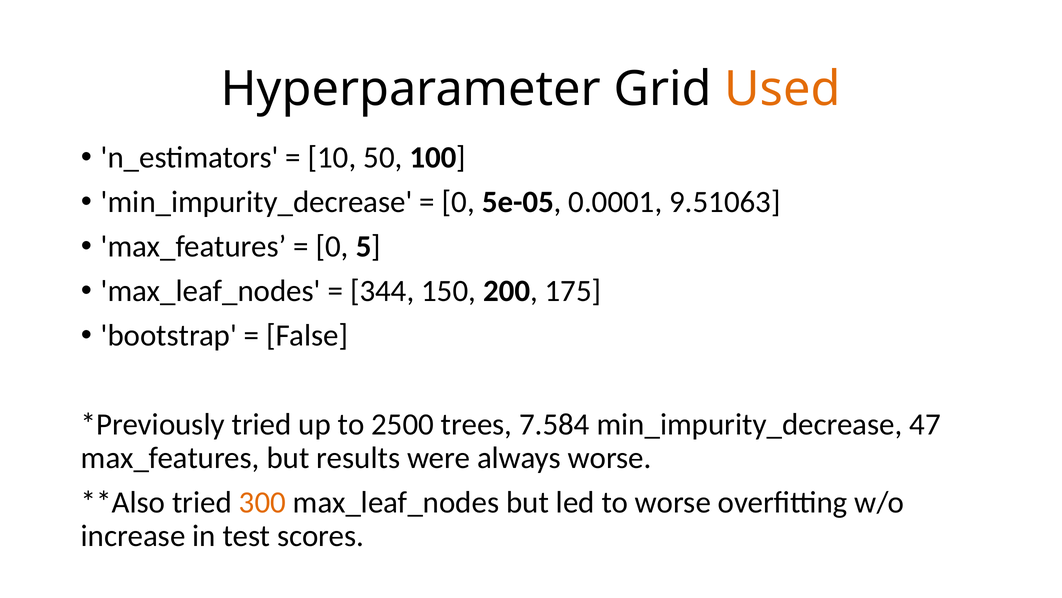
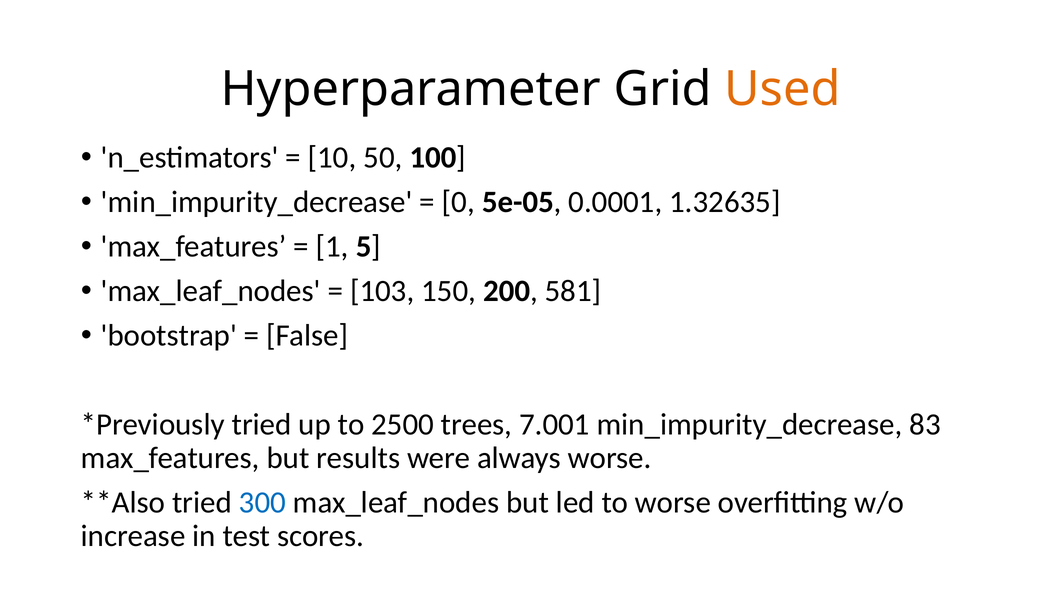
9.51063: 9.51063 -> 1.32635
0 at (332, 246): 0 -> 1
344: 344 -> 103
175: 175 -> 581
7.584: 7.584 -> 7.001
47: 47 -> 83
300 colour: orange -> blue
